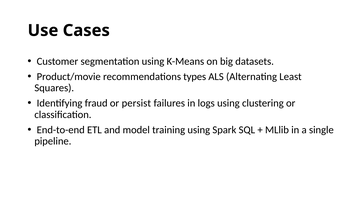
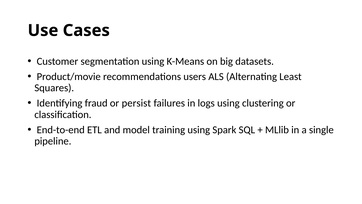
types: types -> users
